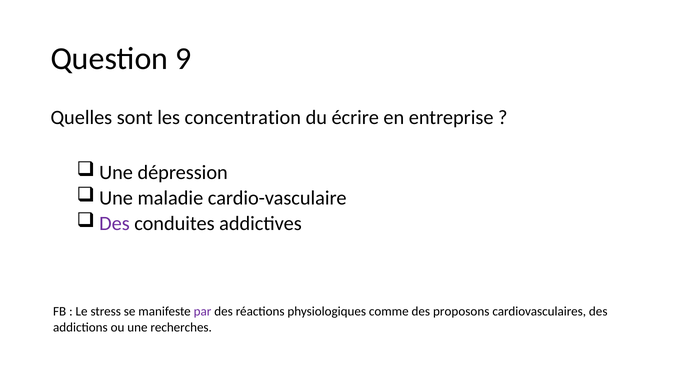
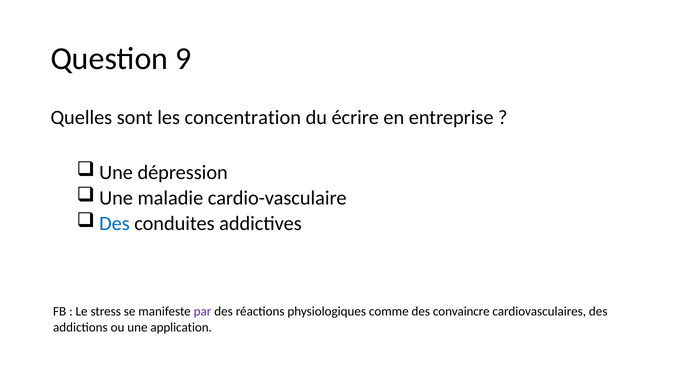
Des at (114, 224) colour: purple -> blue
proposons: proposons -> convaincre
recherches: recherches -> application
